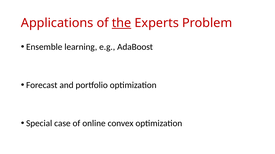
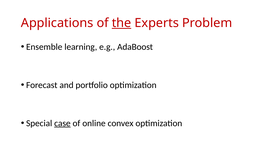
case underline: none -> present
